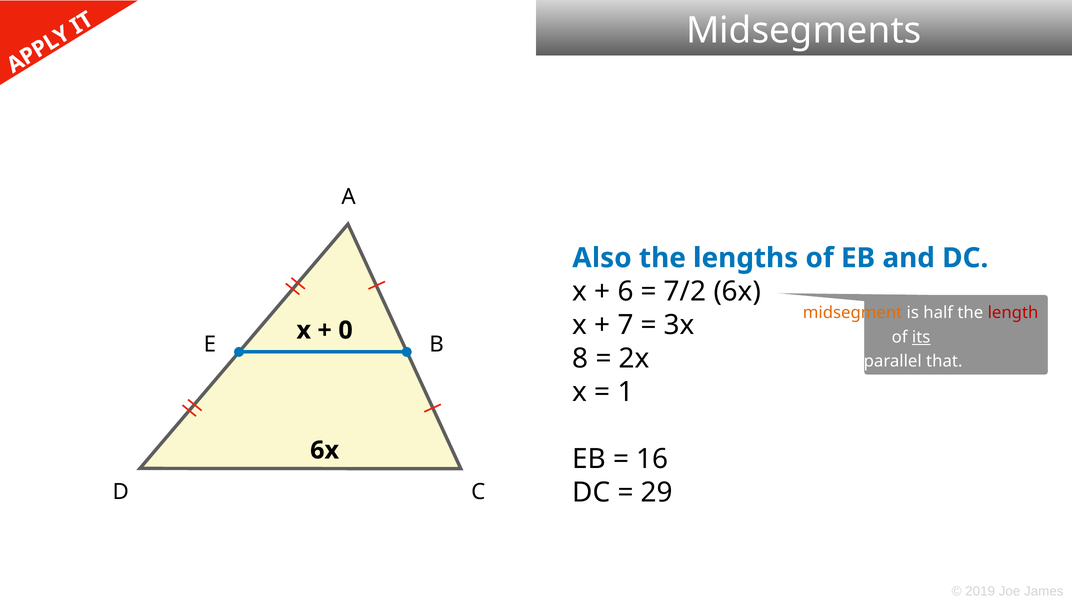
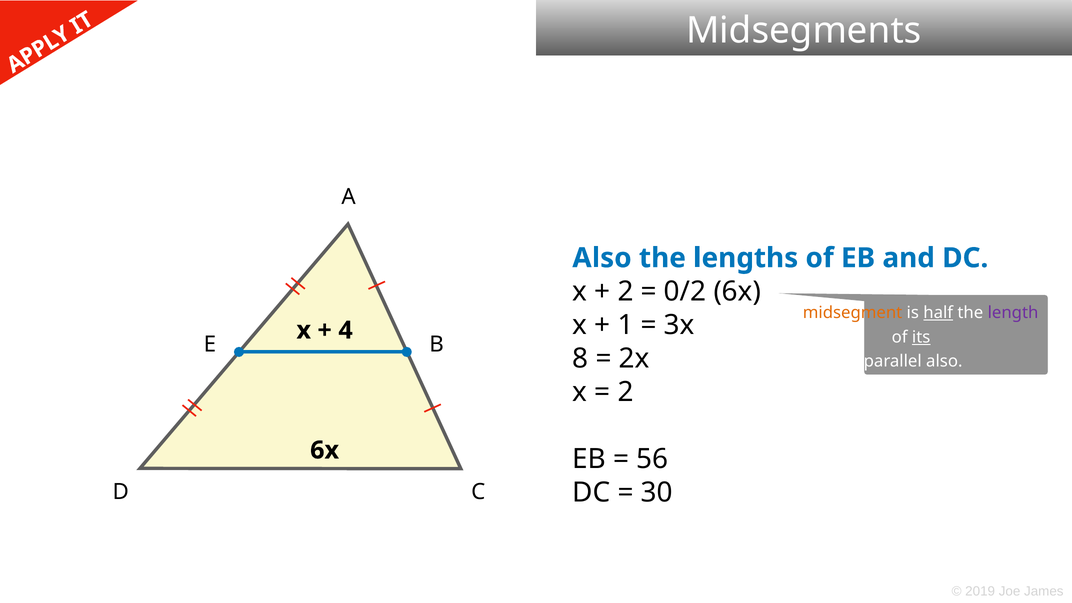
6 at (626, 292): 6 -> 2
7/2: 7/2 -> 0/2
half underline: none -> present
length colour: red -> purple
7: 7 -> 1
0: 0 -> 4
parallel that: that -> also
1 at (626, 392): 1 -> 2
16: 16 -> 56
29: 29 -> 30
